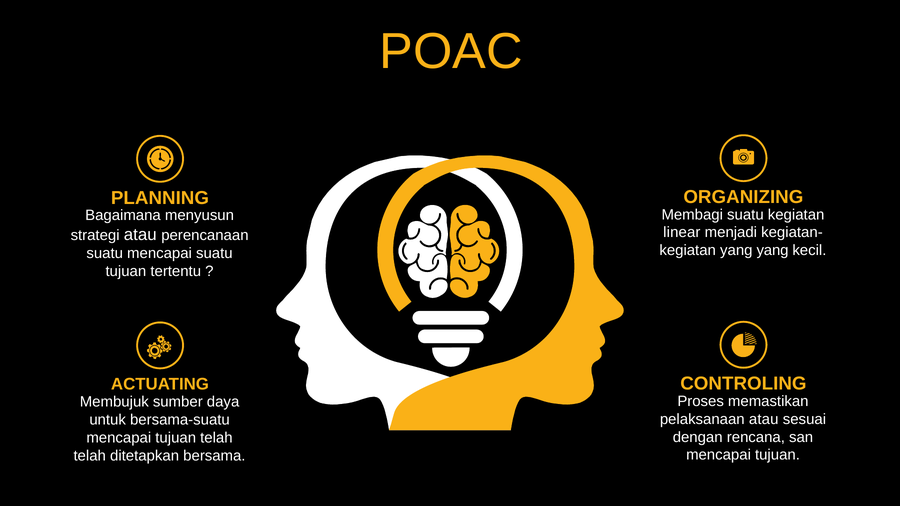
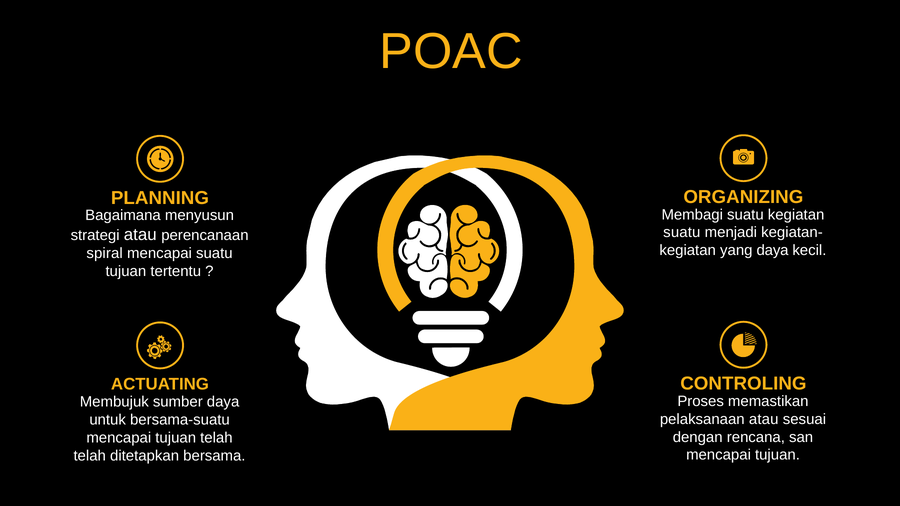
linear at (682, 233): linear -> suatu
yang yang: yang -> daya
suatu at (105, 254): suatu -> spiral
